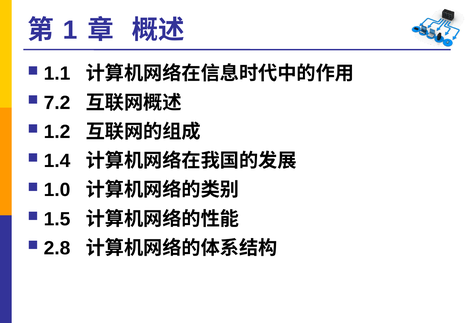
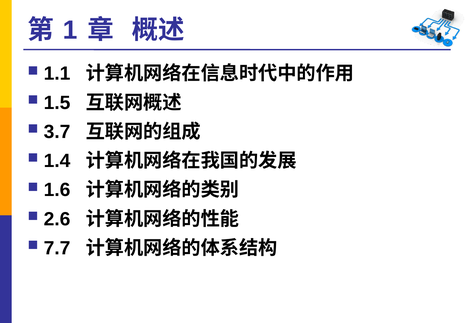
7.2: 7.2 -> 1.5
1.2: 1.2 -> 3.7
1.0: 1.0 -> 1.6
1.5: 1.5 -> 2.6
2.8: 2.8 -> 7.7
